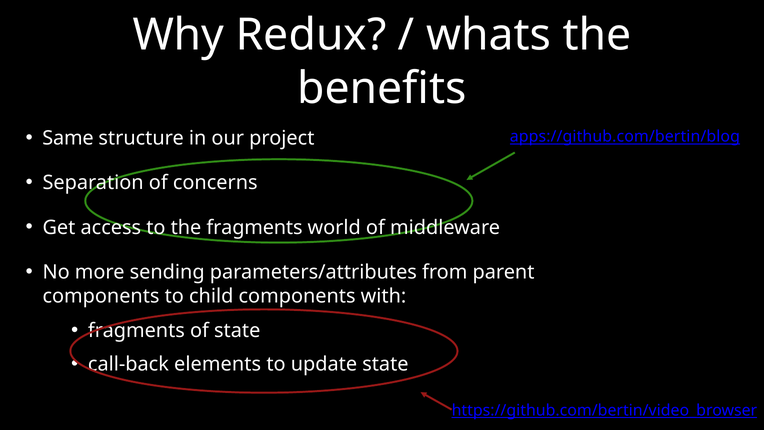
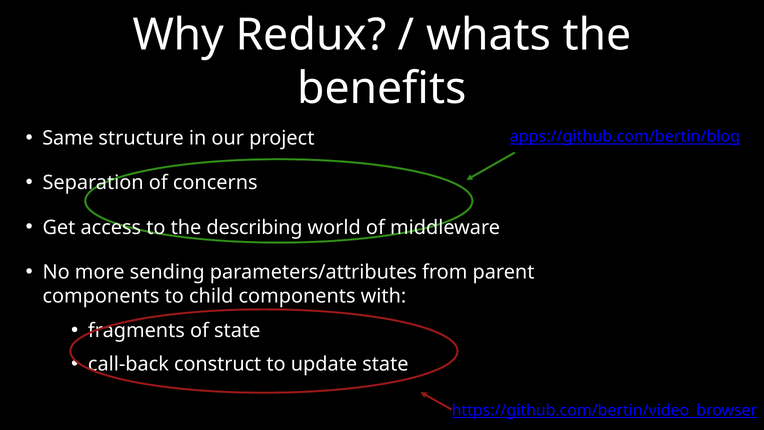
the fragments: fragments -> describing
elements: elements -> construct
